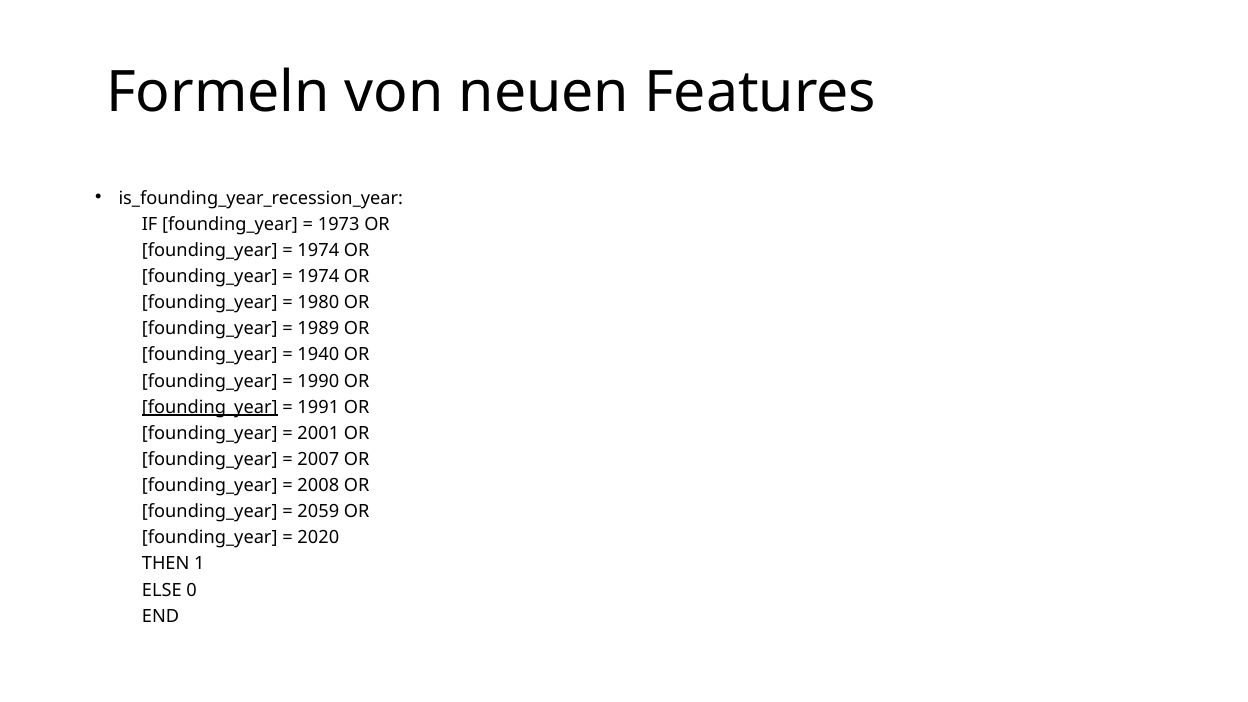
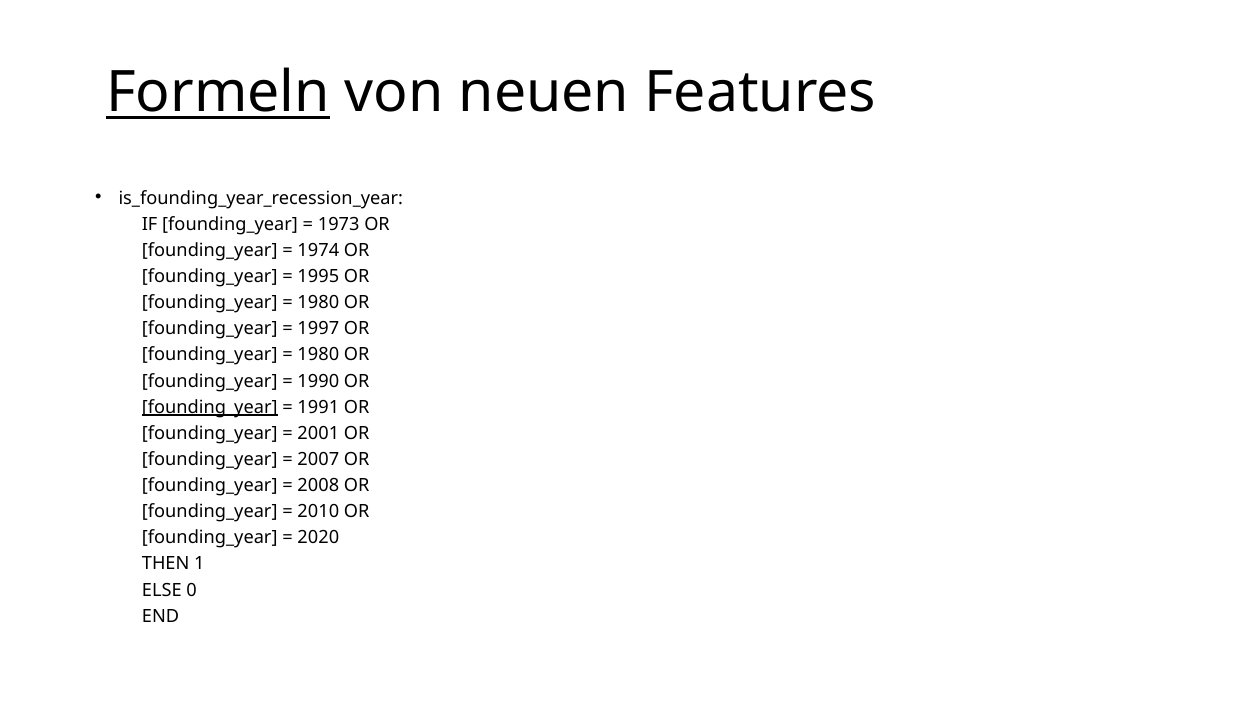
Formeln underline: none -> present
1974 at (318, 277): 1974 -> 1995
1989: 1989 -> 1997
1940 at (318, 355): 1940 -> 1980
2059: 2059 -> 2010
